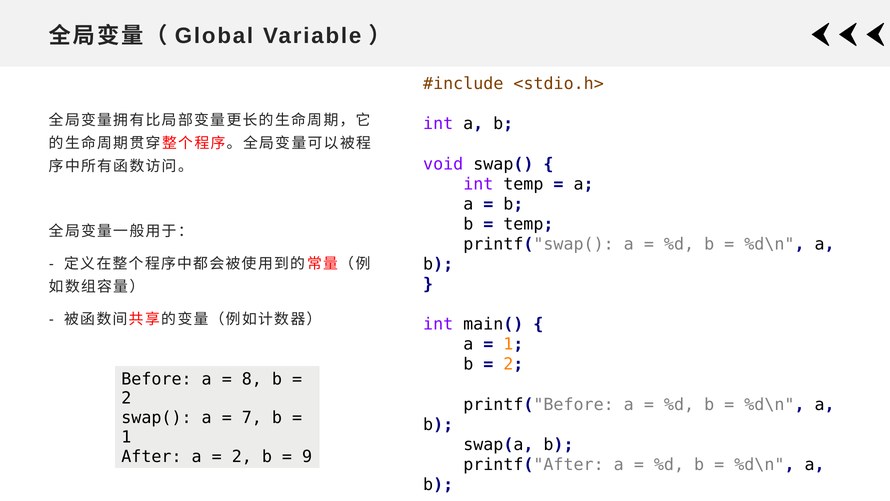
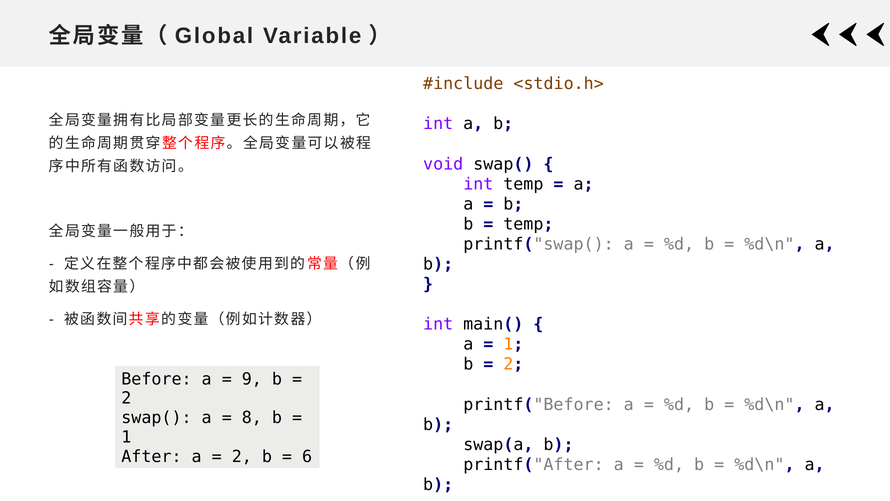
8: 8 -> 9
7: 7 -> 8
9: 9 -> 6
